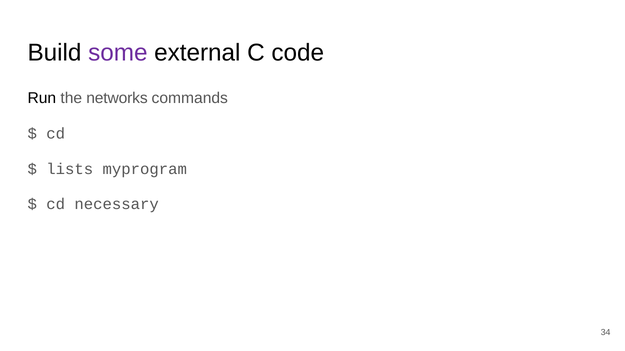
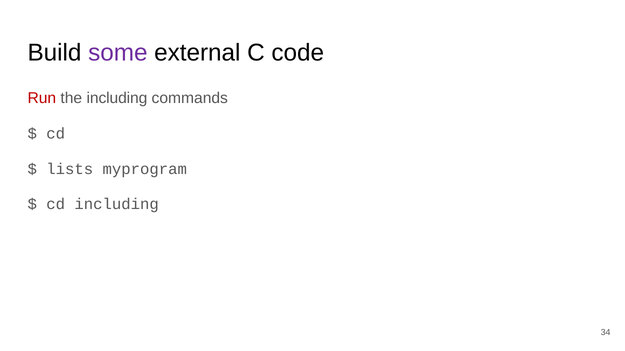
Run colour: black -> red
the networks: networks -> including
cd necessary: necessary -> including
